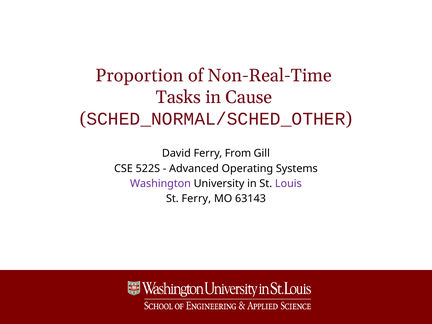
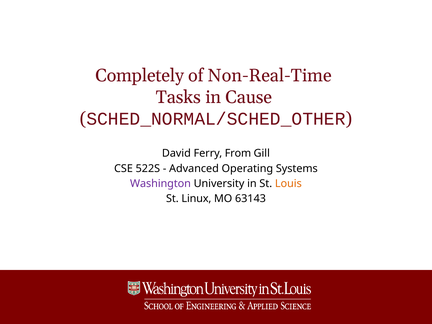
Proportion: Proportion -> Completely
Louis colour: purple -> orange
St Ferry: Ferry -> Linux
